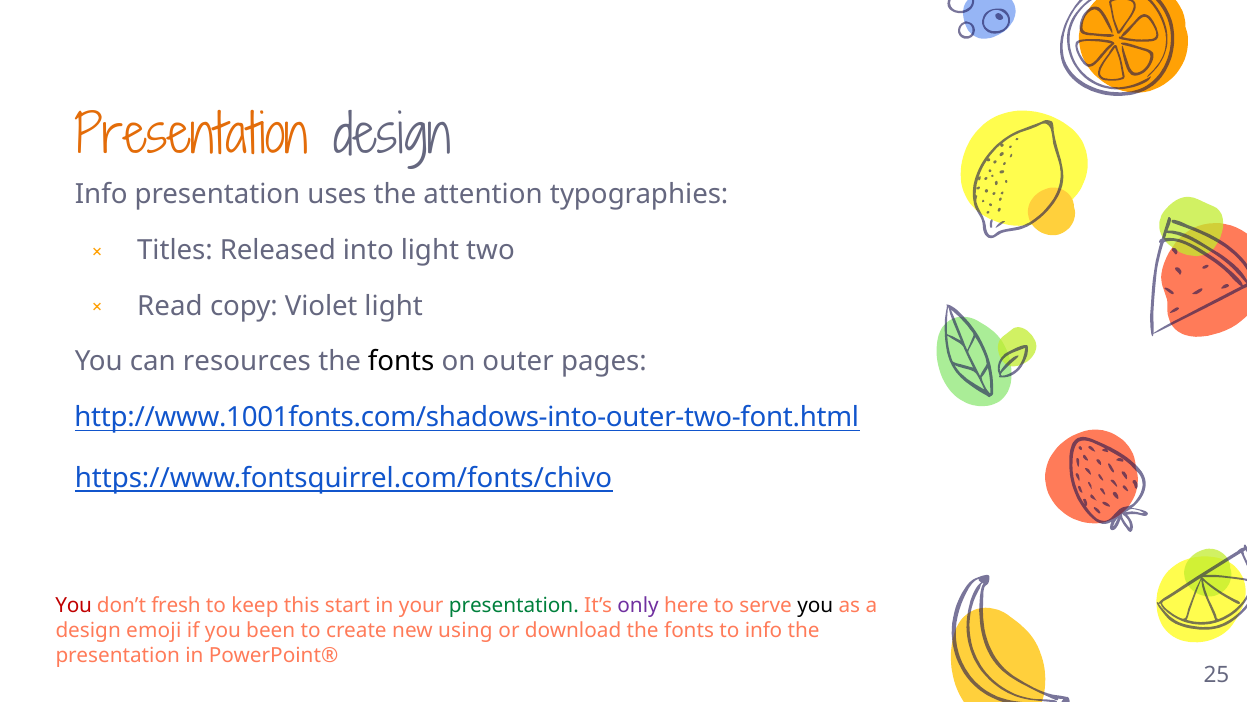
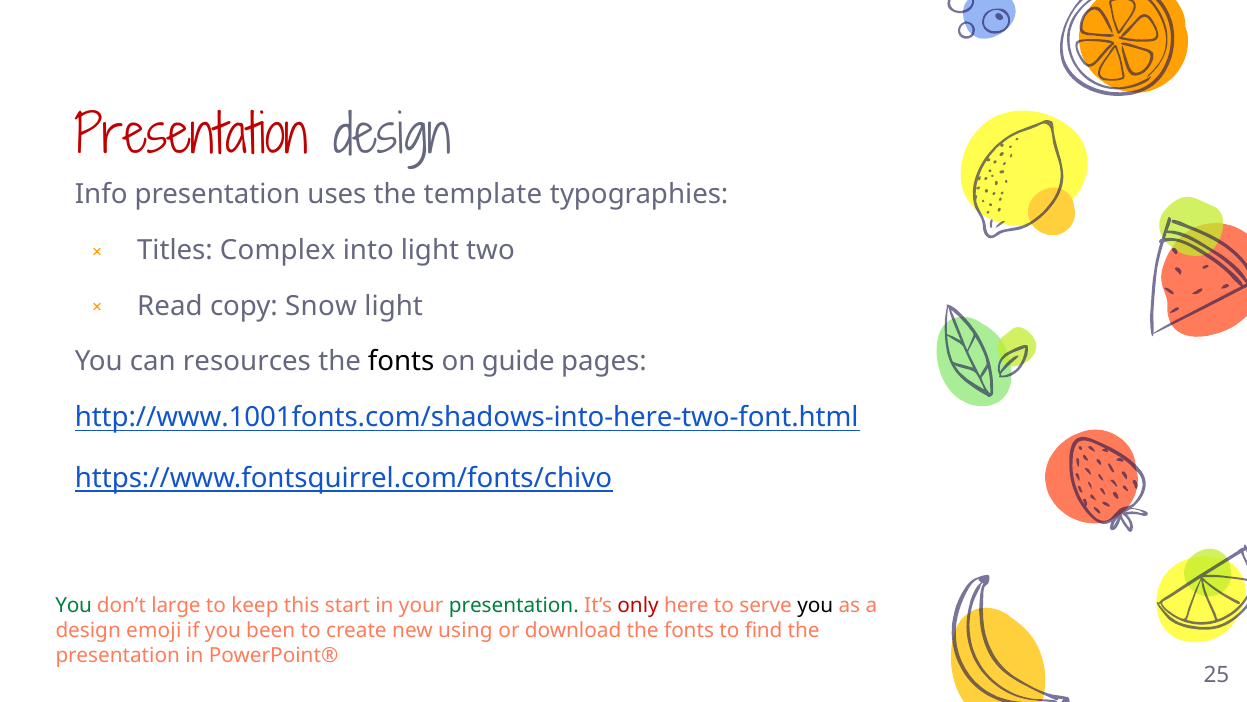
Presentation at (191, 136) colour: orange -> red
attention: attention -> template
Released: Released -> Complex
Violet: Violet -> Snow
outer: outer -> guide
http://www.1001fonts.com/shadows-into-outer-two-font.html: http://www.1001fonts.com/shadows-into-outer-two-font.html -> http://www.1001fonts.com/shadows-into-here-two-font.html
You at (74, 606) colour: red -> green
fresh: fresh -> large
only colour: purple -> red
to info: info -> find
